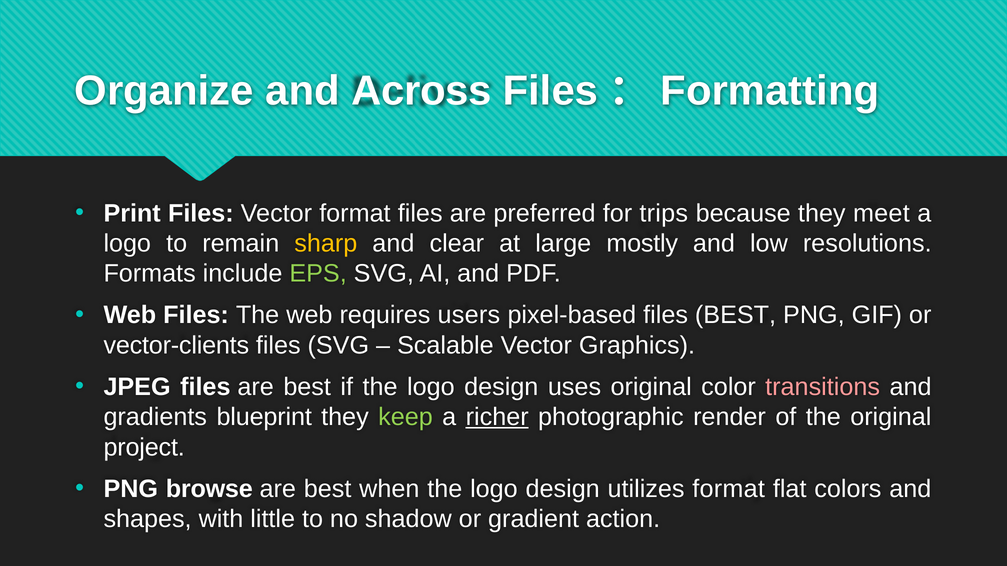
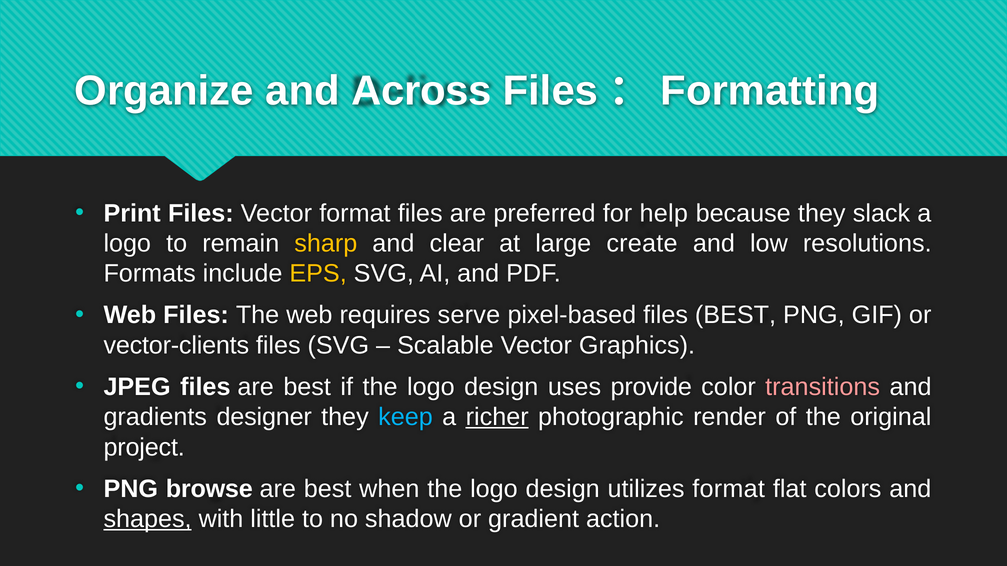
trips: trips -> help
meet: meet -> slack
mostly: mostly -> create
EPS colour: light green -> yellow
users: users -> serve
uses original: original -> provide
blueprint: blueprint -> designer
keep colour: light green -> light blue
shapes underline: none -> present
